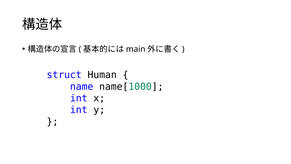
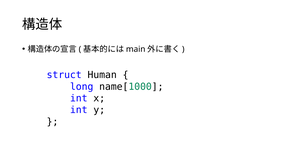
name: name -> long
